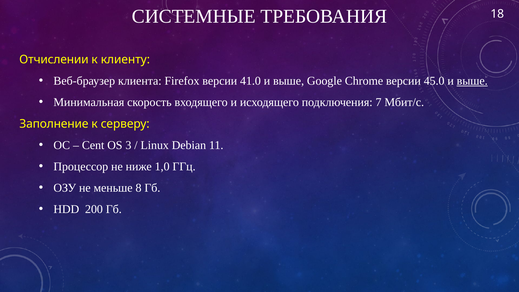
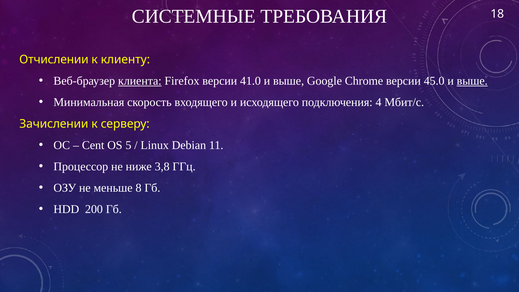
клиента underline: none -> present
7: 7 -> 4
Заполнение: Заполнение -> Зачислении
3: 3 -> 5
1,0: 1,0 -> 3,8
